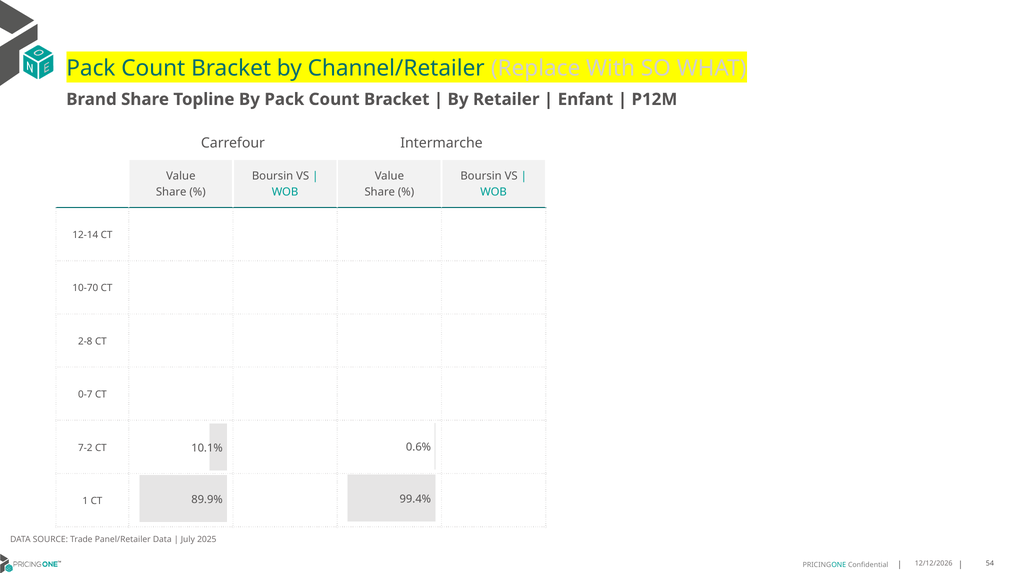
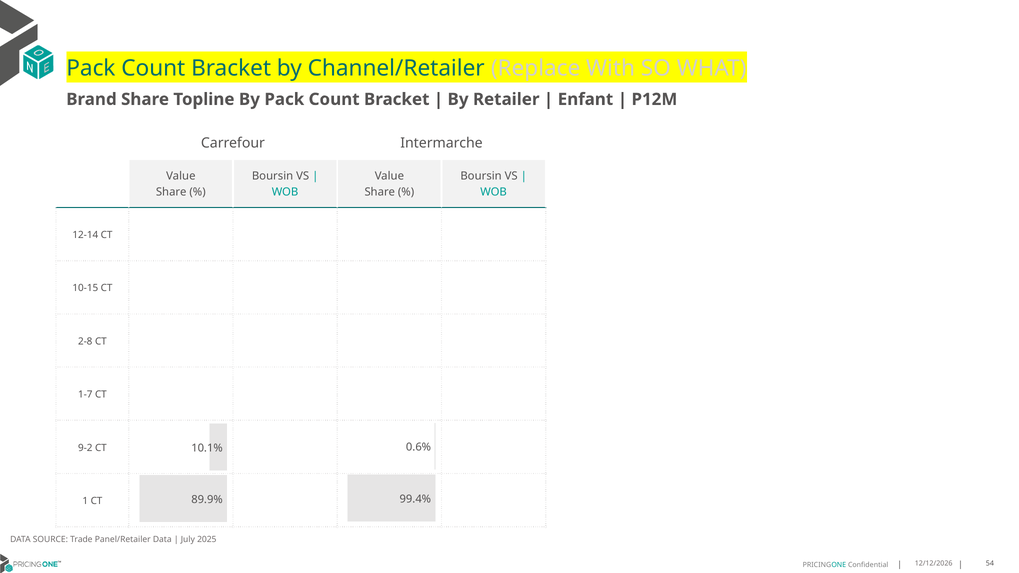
10-70: 10-70 -> 10-15
0-7: 0-7 -> 1-7
7-2: 7-2 -> 9-2
